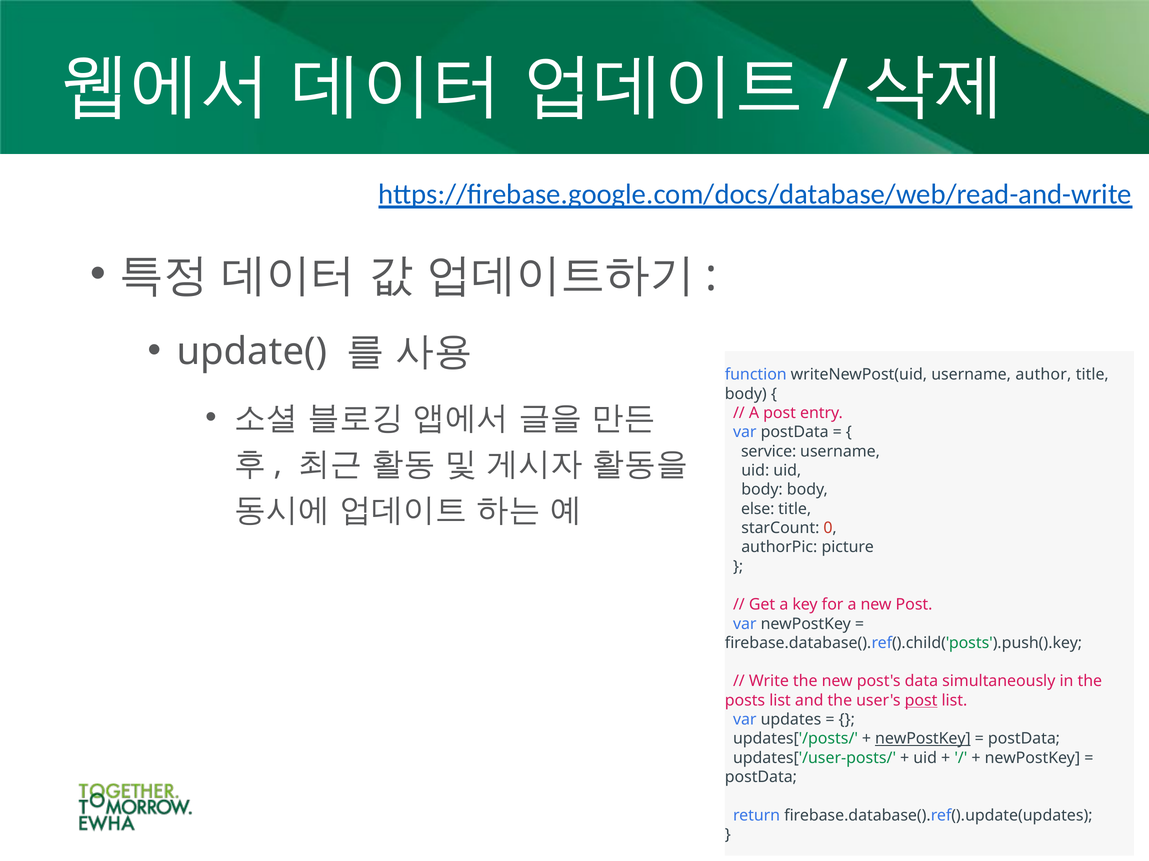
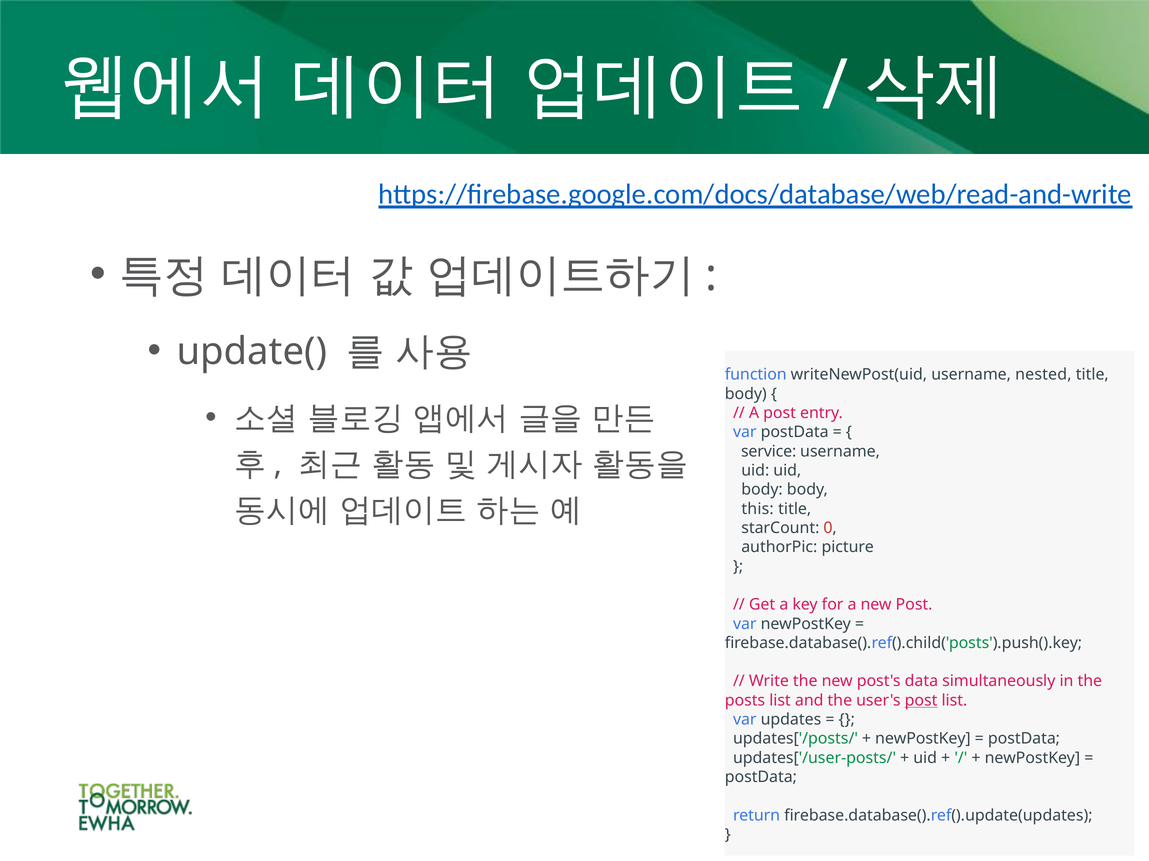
author: author -> nested
else: else -> this
newPostKey at (923, 739) underline: present -> none
